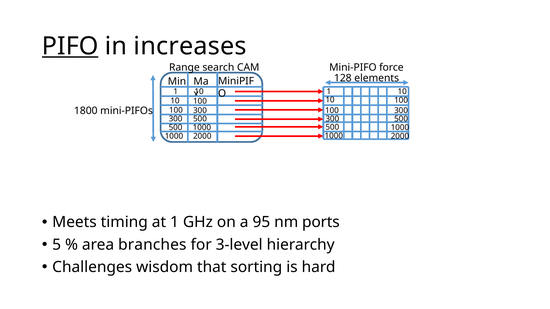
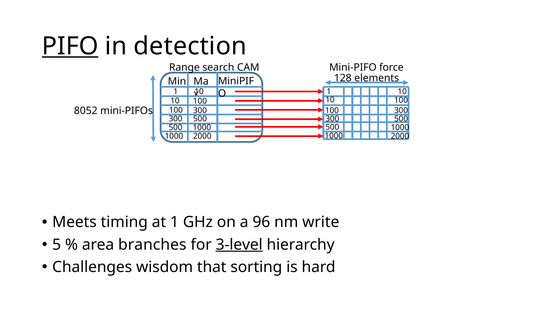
increases: increases -> detection
1800: 1800 -> 8052
95: 95 -> 96
ports: ports -> write
3-level underline: none -> present
